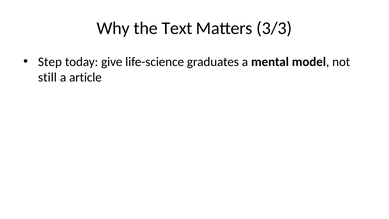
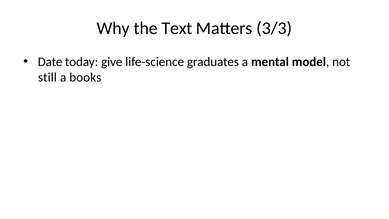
Step: Step -> Date
article: article -> books
